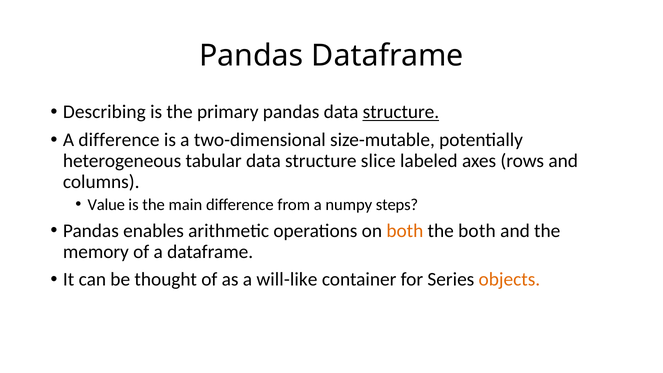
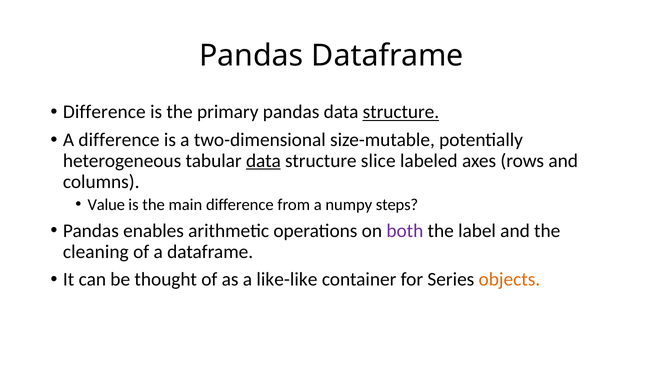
Describing at (104, 112): Describing -> Difference
data at (263, 161) underline: none -> present
both at (405, 231) colour: orange -> purple
the both: both -> label
memory: memory -> cleaning
will-like: will-like -> like-like
